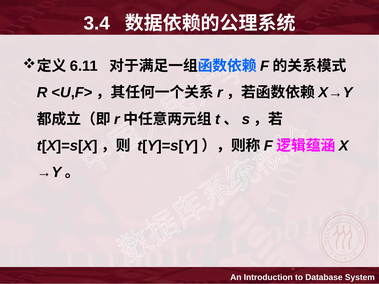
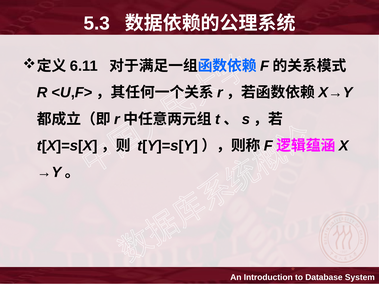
3.4: 3.4 -> 5.3
